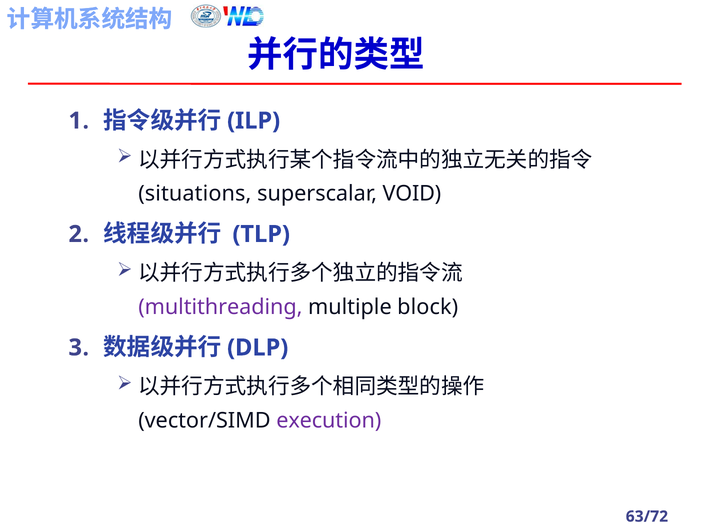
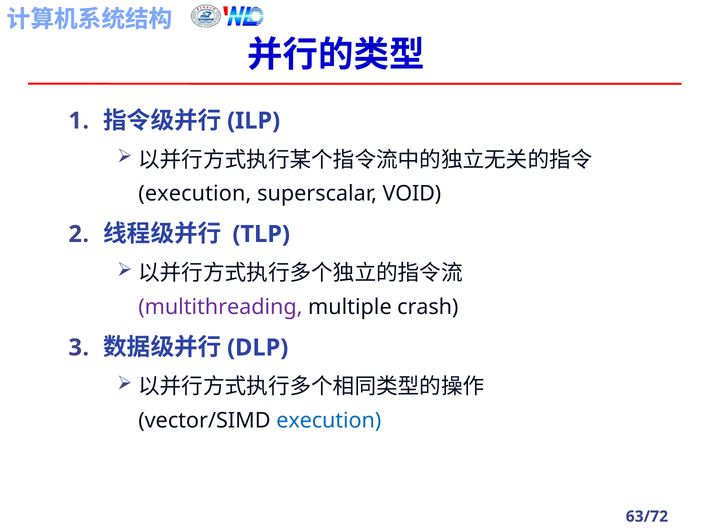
situations at (195, 194): situations -> execution
block: block -> crash
execution at (329, 420) colour: purple -> blue
